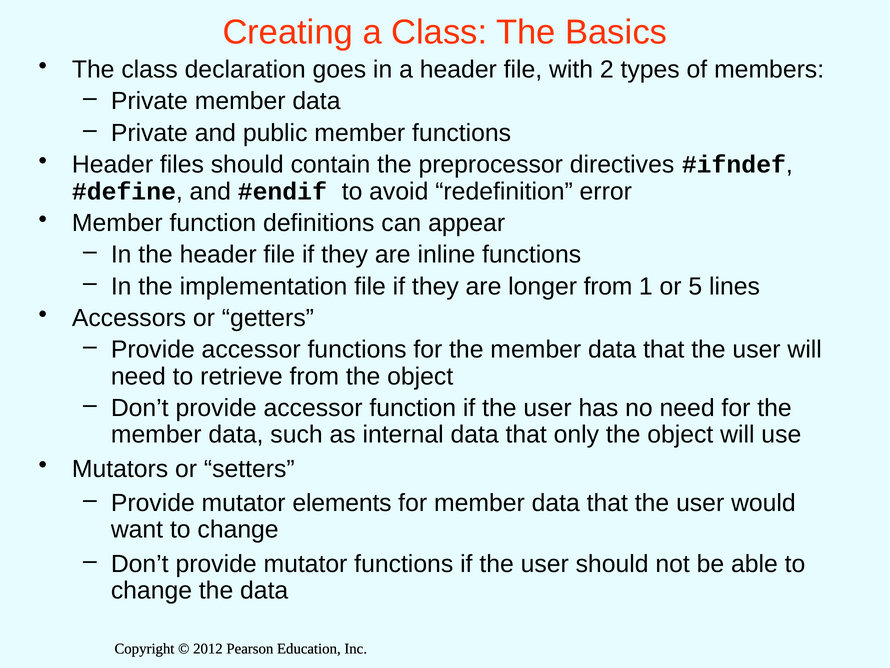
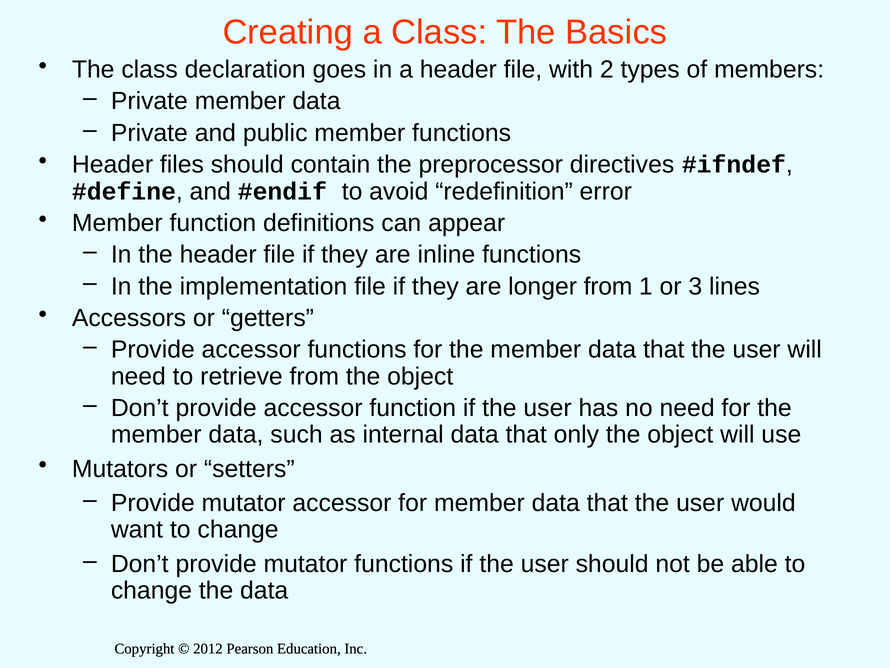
5: 5 -> 3
mutator elements: elements -> accessor
